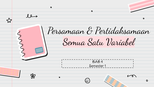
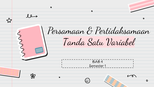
Semua: Semua -> Tanda
